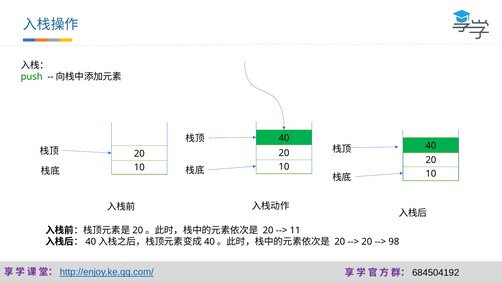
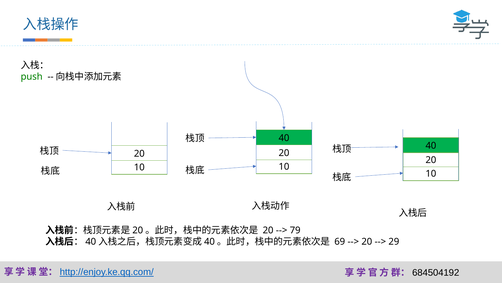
11: 11 -> 79
20 at (340, 241): 20 -> 69
98: 98 -> 29
